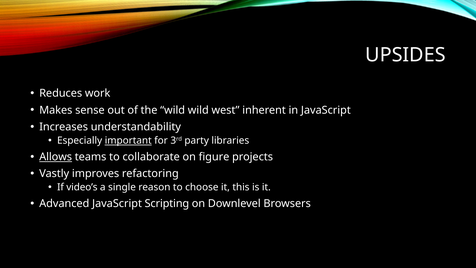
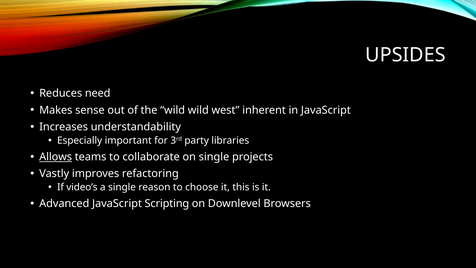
work: work -> need
important underline: present -> none
on figure: figure -> single
